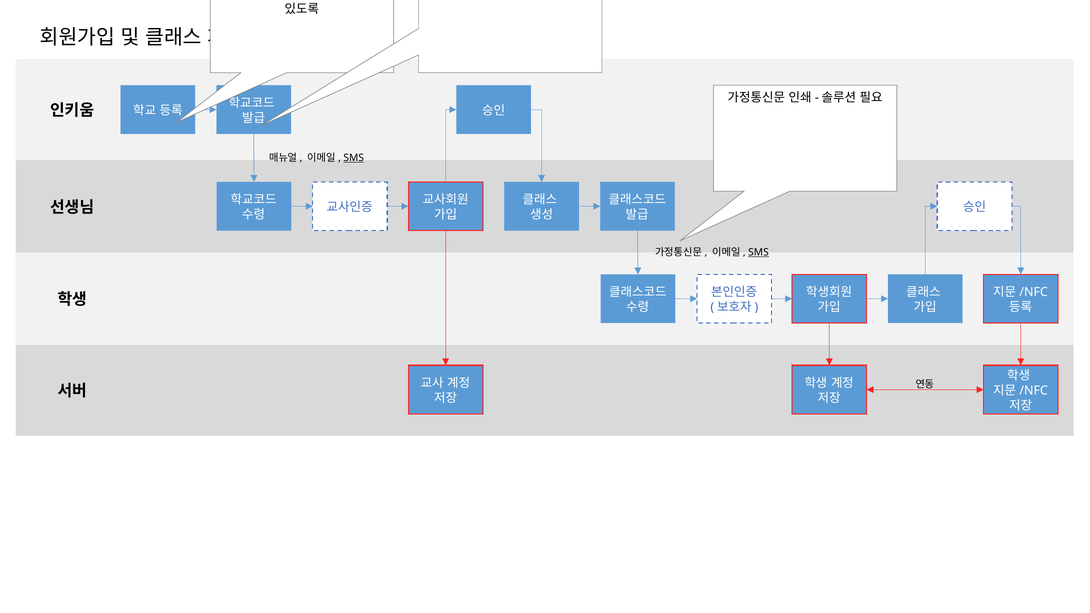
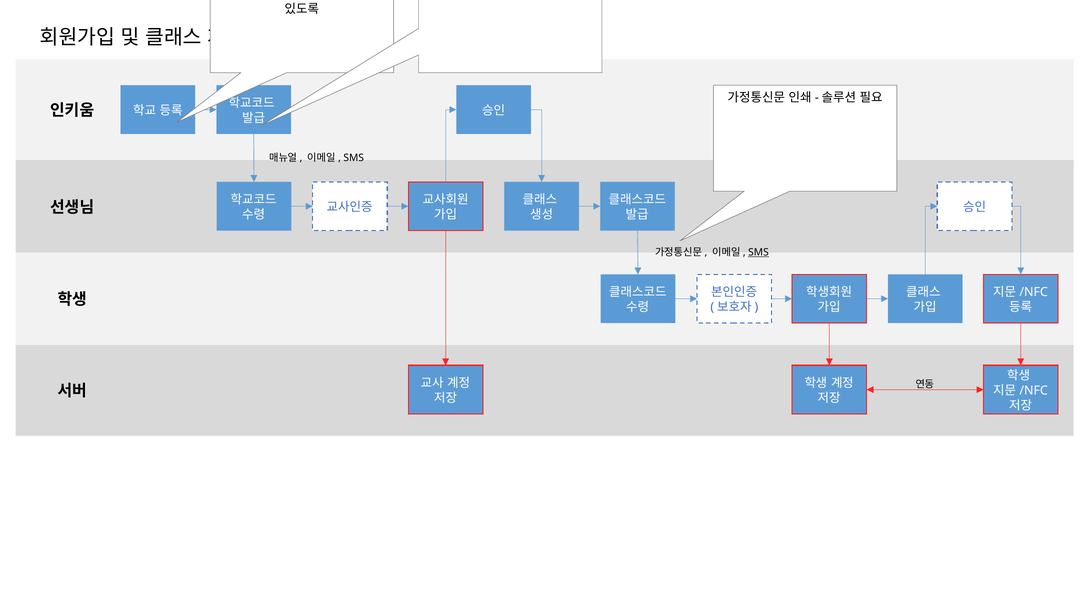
SMS at (354, 158) underline: present -> none
